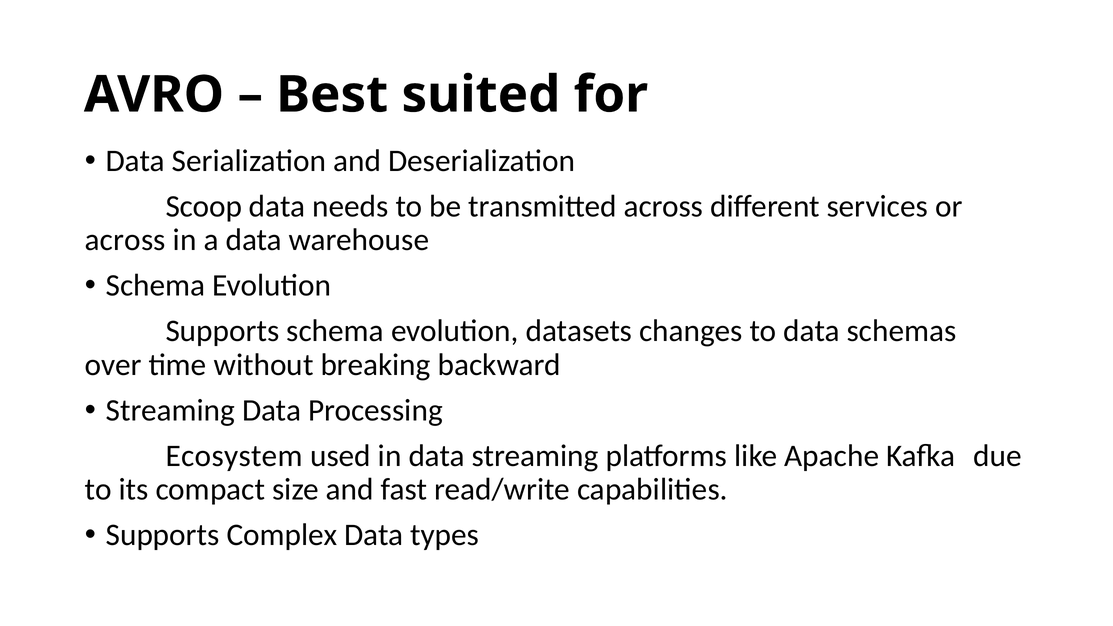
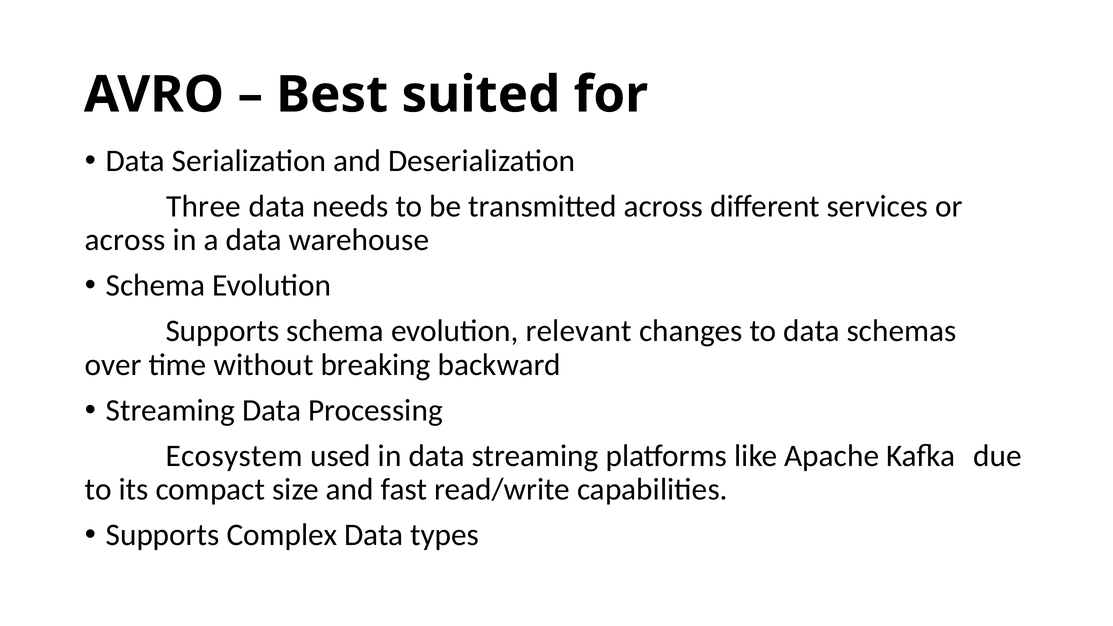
Scoop: Scoop -> Three
datasets: datasets -> relevant
